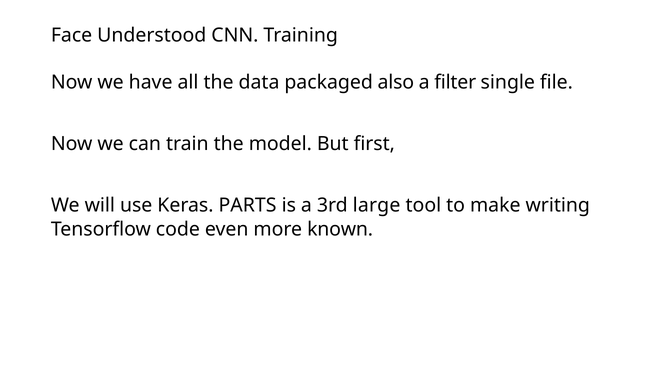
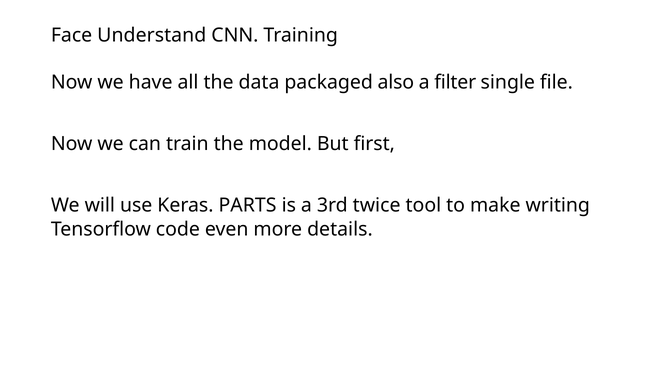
Understood: Understood -> Understand
large: large -> twice
known: known -> details
